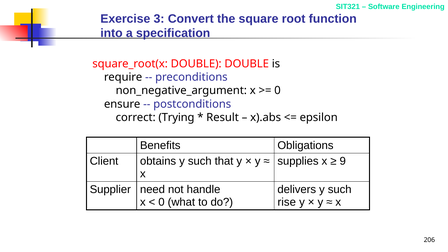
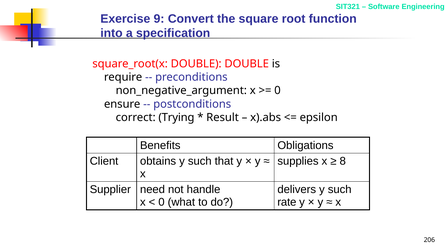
3: 3 -> 9
9: 9 -> 8
rise: rise -> rate
